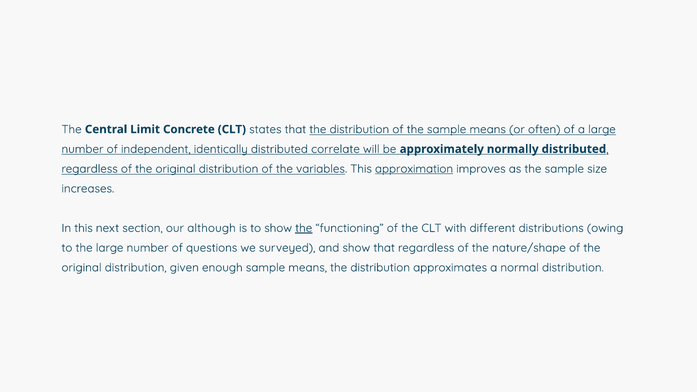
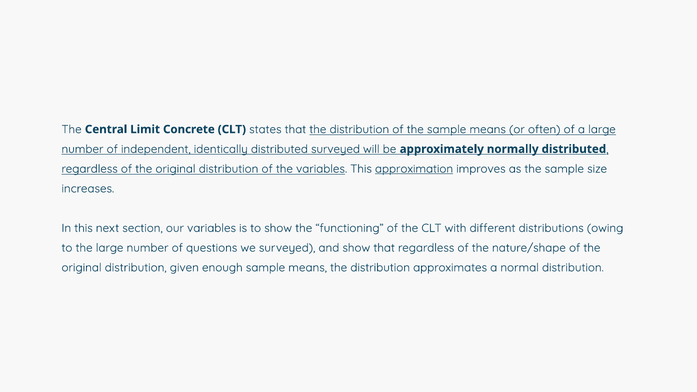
distributed correlate: correlate -> surveyed
our although: although -> variables
the at (304, 228) underline: present -> none
